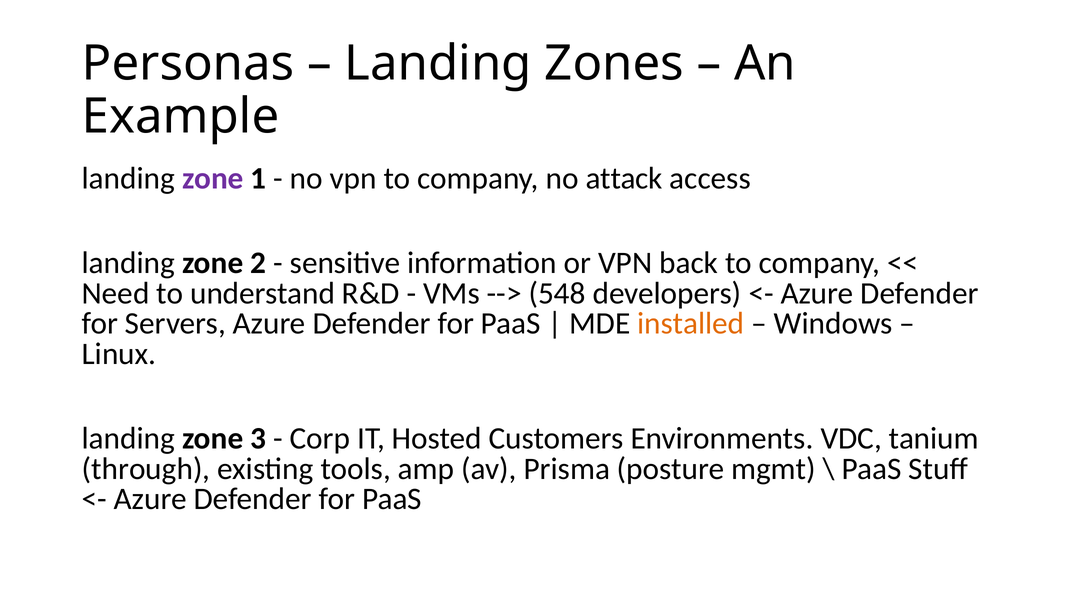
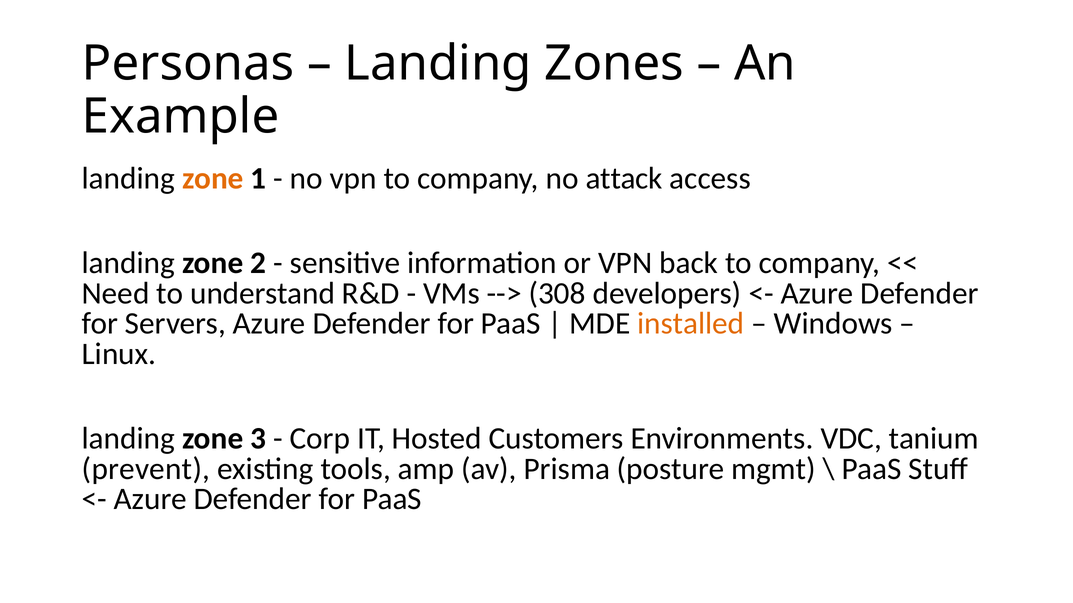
zone at (213, 179) colour: purple -> orange
548: 548 -> 308
through: through -> prevent
